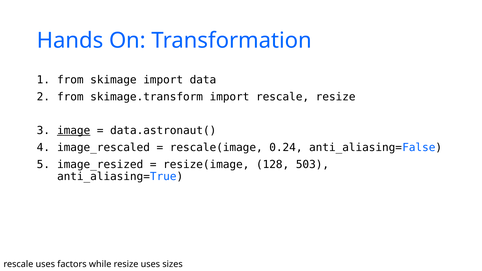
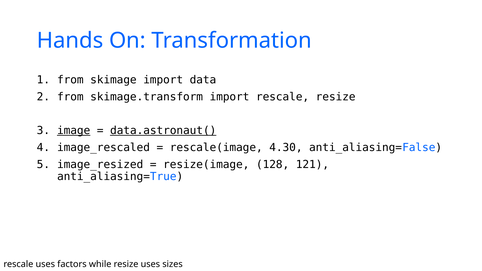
data.astronaut( underline: none -> present
0.24: 0.24 -> 4.30
503: 503 -> 121
